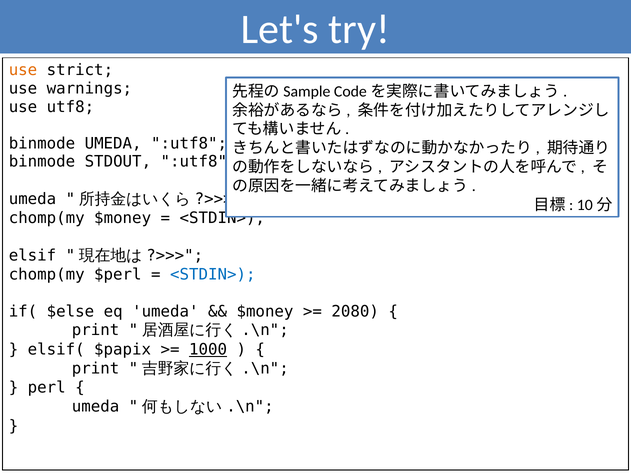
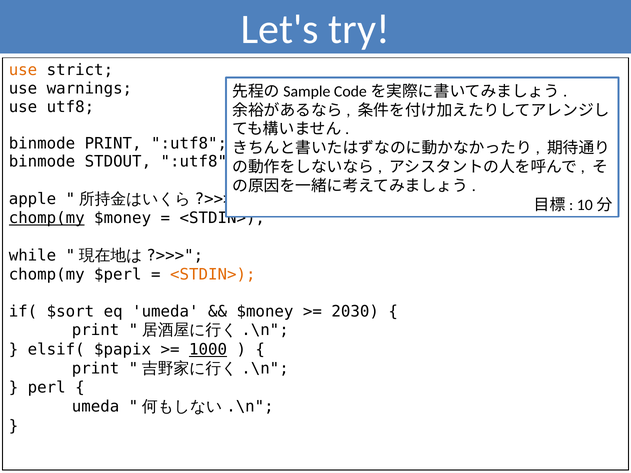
binmode UMEDA: UMEDA -> PRINT
umeda at (32, 199): umeda -> apple
chomp(my at (47, 218) underline: none -> present
elsif: elsif -> while
<STDIN> at (213, 275) colour: blue -> orange
$else: $else -> $sort
2080: 2080 -> 2030
